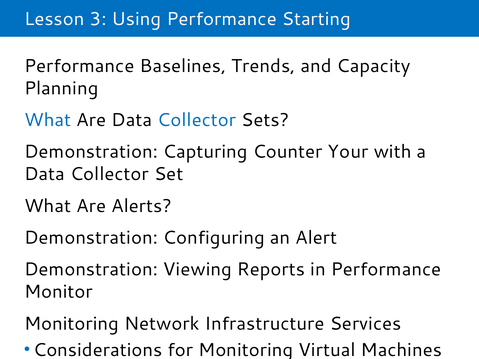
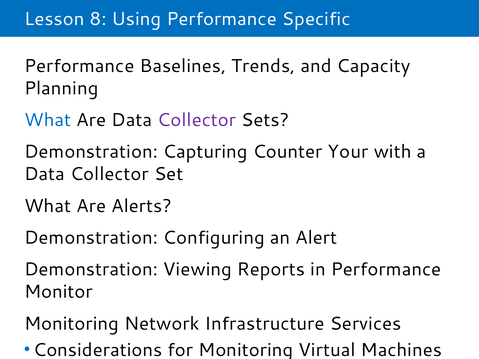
3: 3 -> 8
Starting: Starting -> Specific
Collector at (197, 120) colour: blue -> purple
